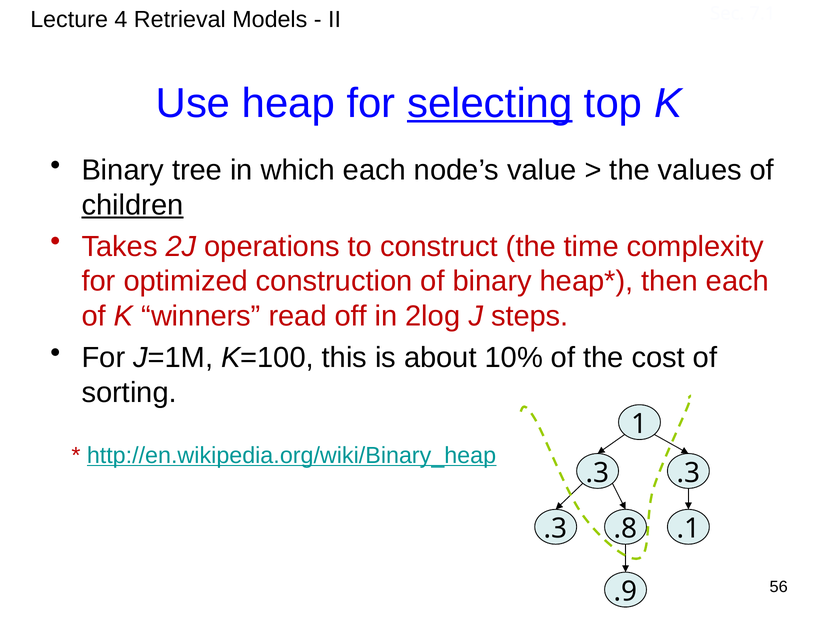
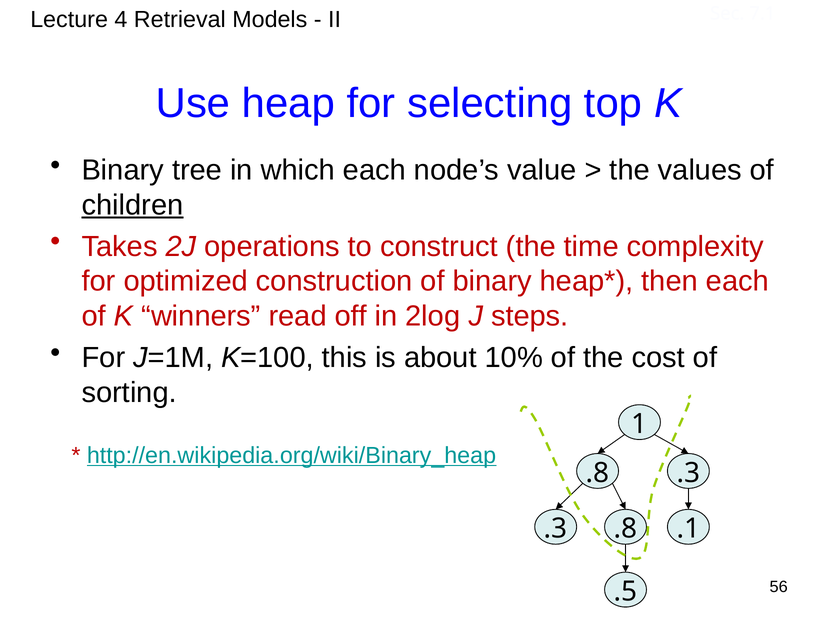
selecting underline: present -> none
.3 at (598, 473): .3 -> .8
.9: .9 -> .5
